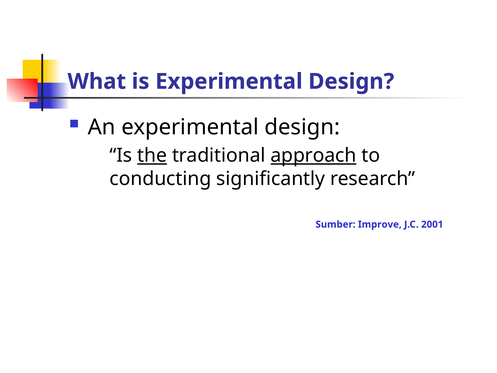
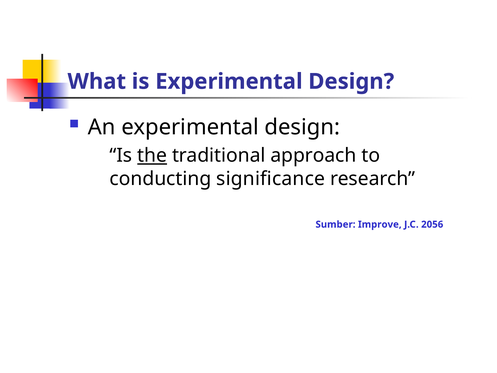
approach underline: present -> none
significantly: significantly -> significance
2001: 2001 -> 2056
